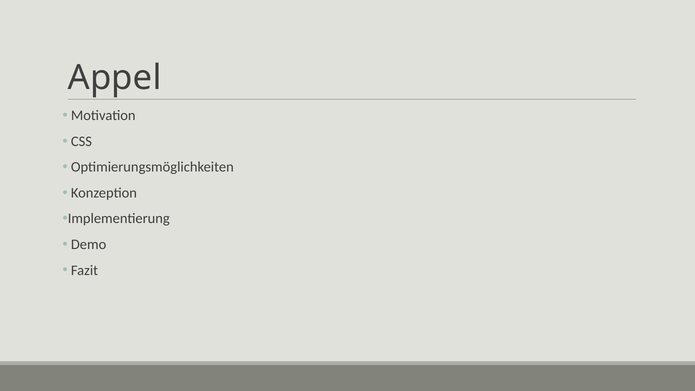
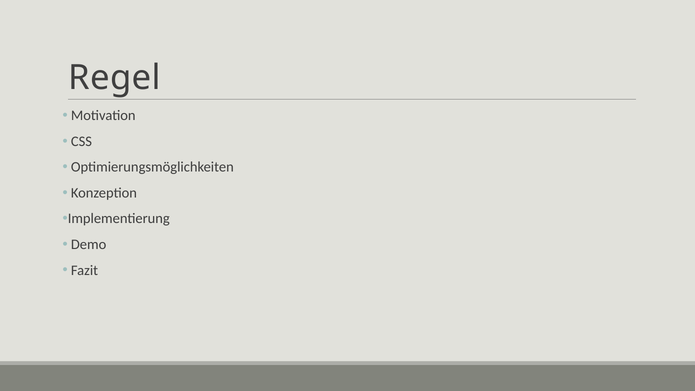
Appel: Appel -> Regel
